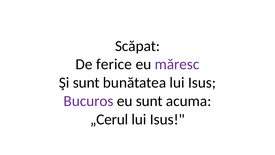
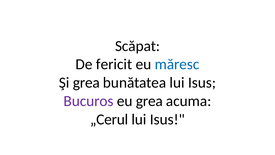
ferice: ferice -> fericit
măresc colour: purple -> blue
Şi sunt: sunt -> grea
eu sunt: sunt -> grea
